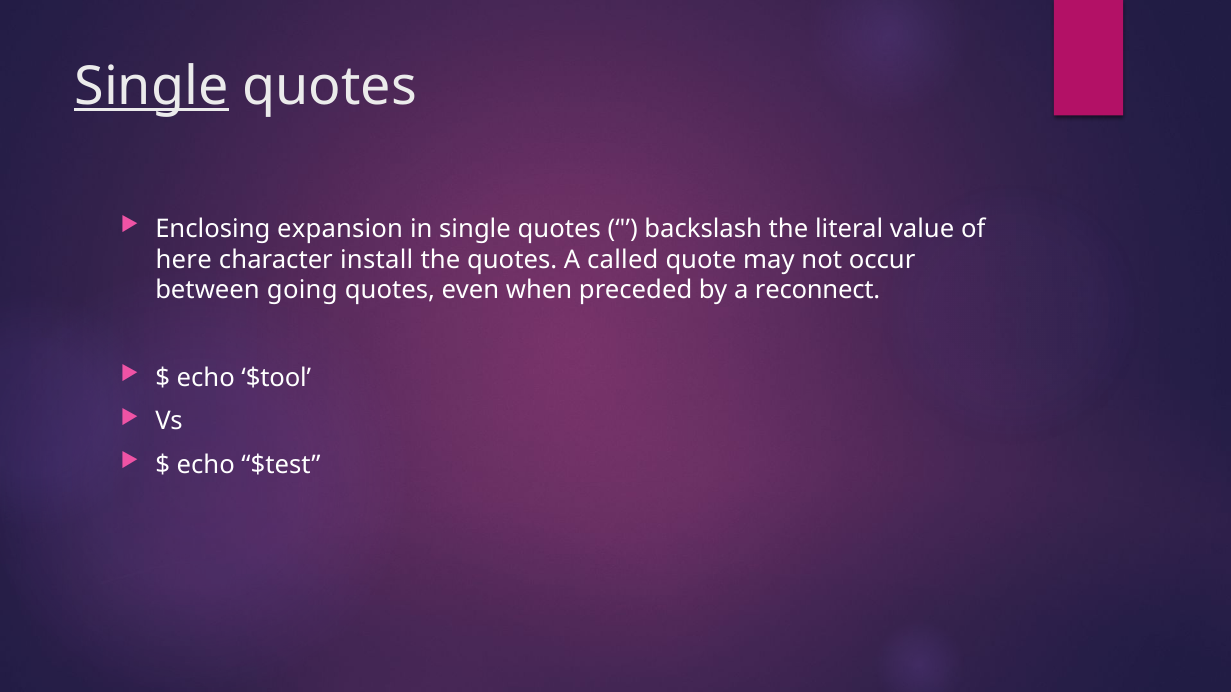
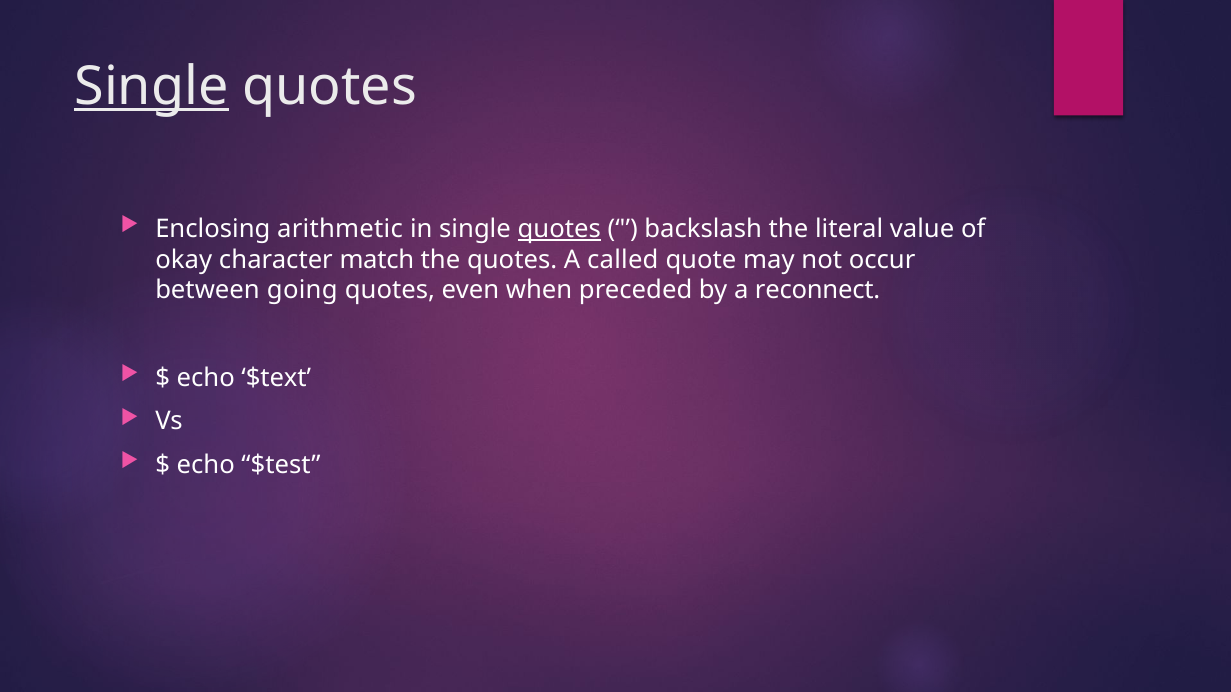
expansion: expansion -> arithmetic
quotes at (559, 229) underline: none -> present
here: here -> okay
install: install -> match
$tool: $tool -> $text
